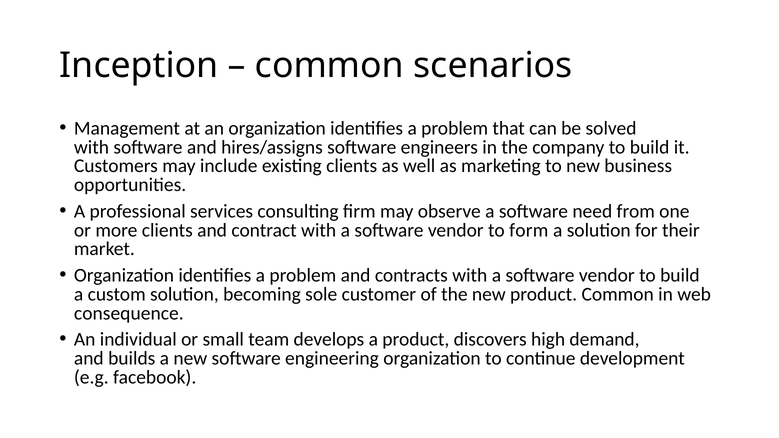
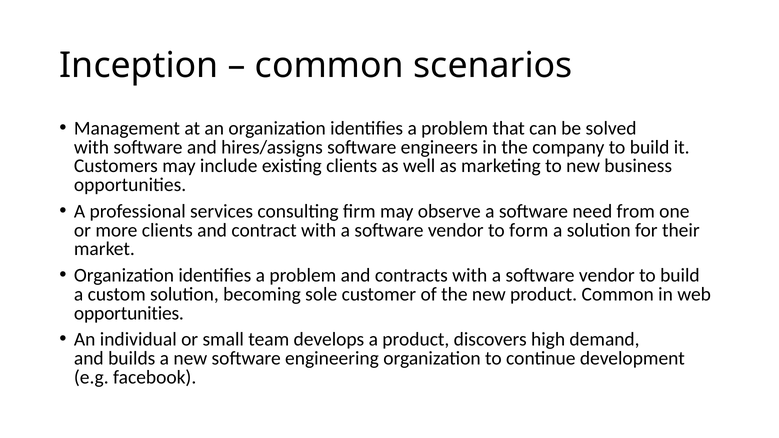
consequence at (129, 313): consequence -> opportunities
